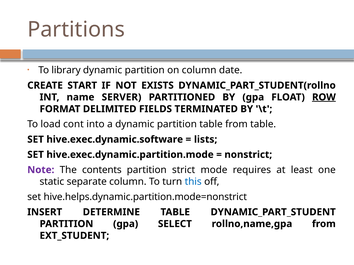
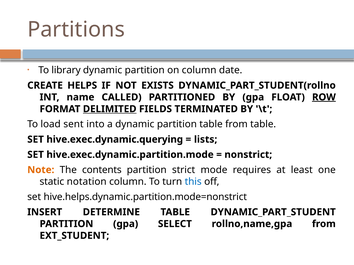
START: START -> HELPS
SERVER: SERVER -> CALLED
DELIMITED underline: none -> present
cont: cont -> sent
hive.exec.dynamic.software: hive.exec.dynamic.software -> hive.exec.dynamic.querying
Note colour: purple -> orange
separate: separate -> notation
